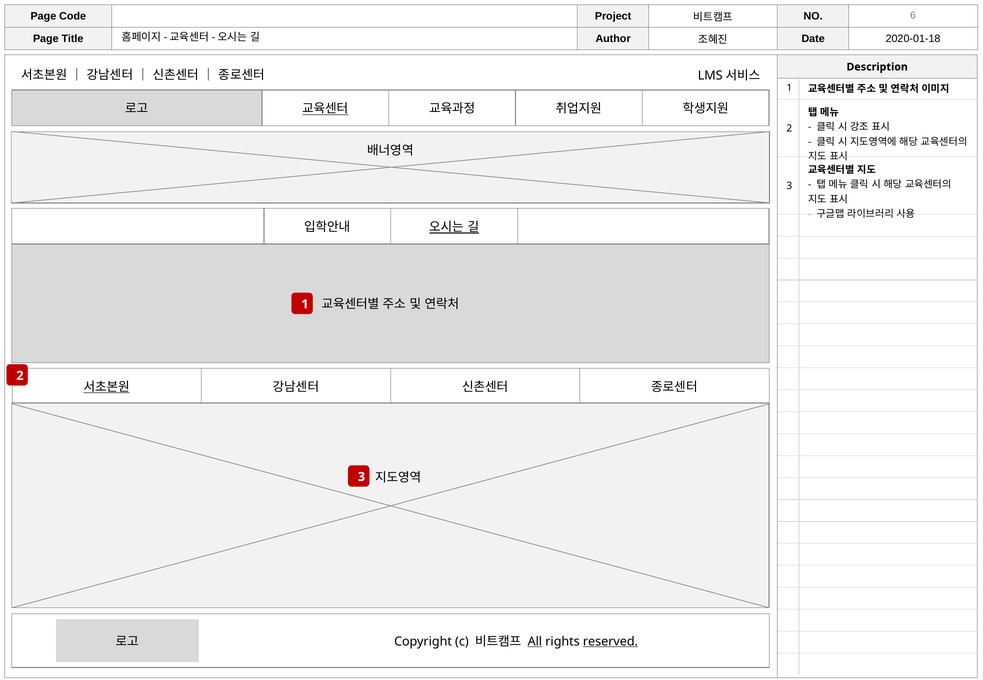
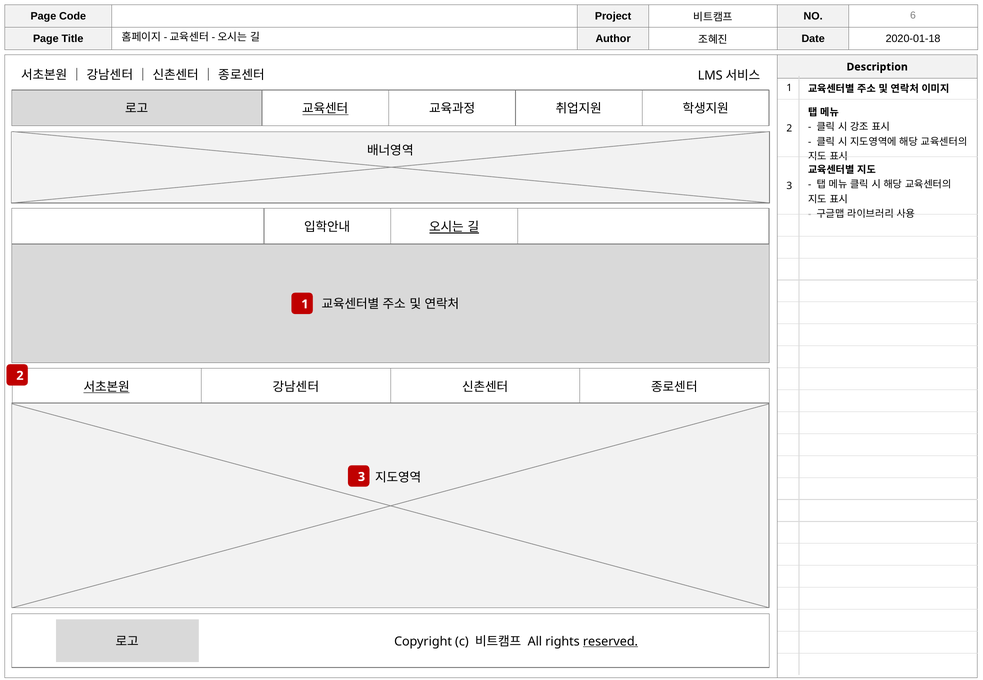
All underline: present -> none
